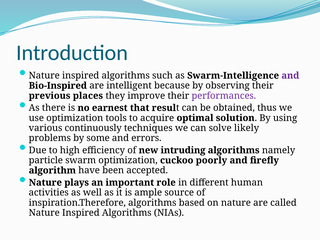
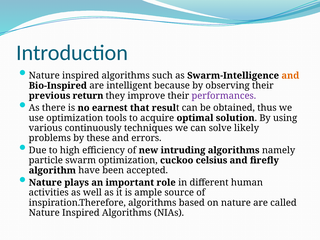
and at (290, 76) colour: purple -> orange
places: places -> return
some: some -> these
poorly: poorly -> celsius
